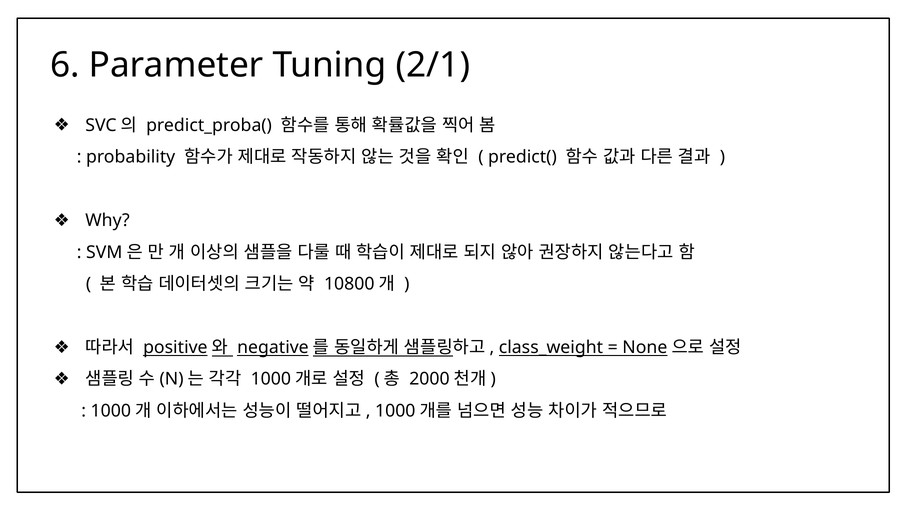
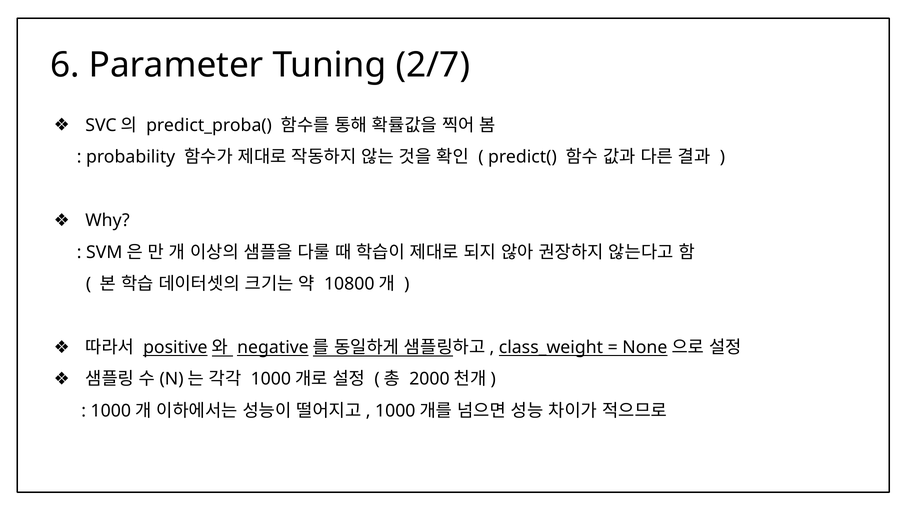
2/1: 2/1 -> 2/7
